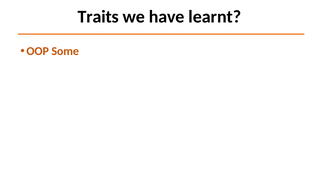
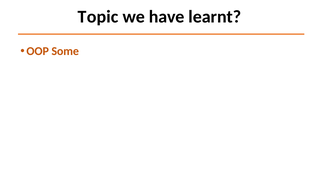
Traits: Traits -> Topic
